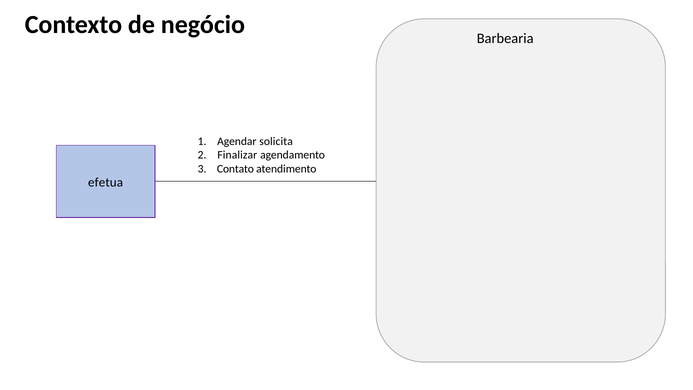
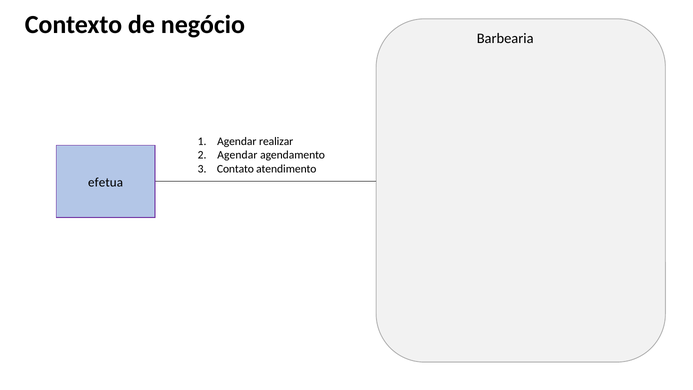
solicita: solicita -> realizar
Finalizar at (237, 155): Finalizar -> Agendar
